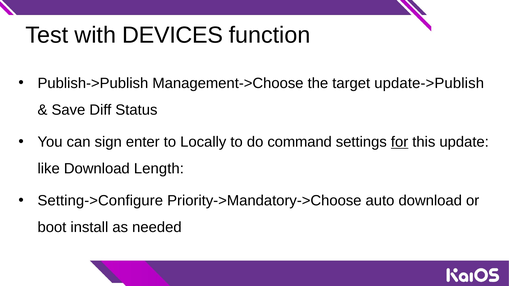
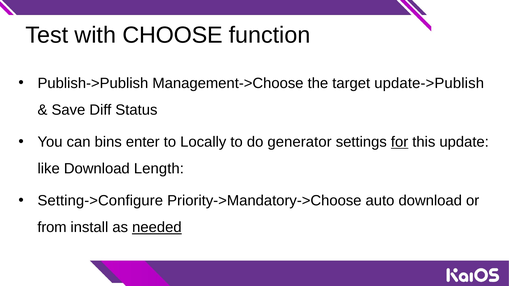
DEVICES: DEVICES -> CHOOSE
sign: sign -> bins
command: command -> generator
boot: boot -> from
needed underline: none -> present
